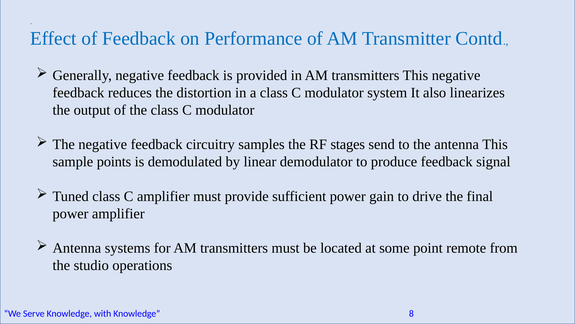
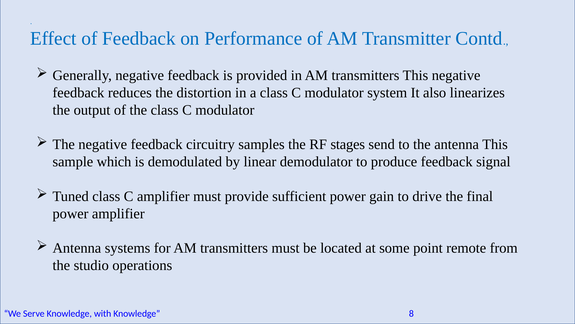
points: points -> which
